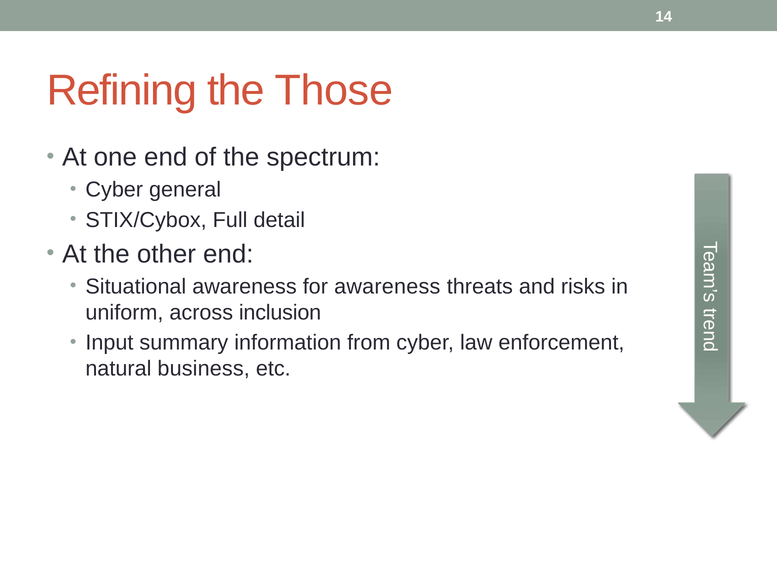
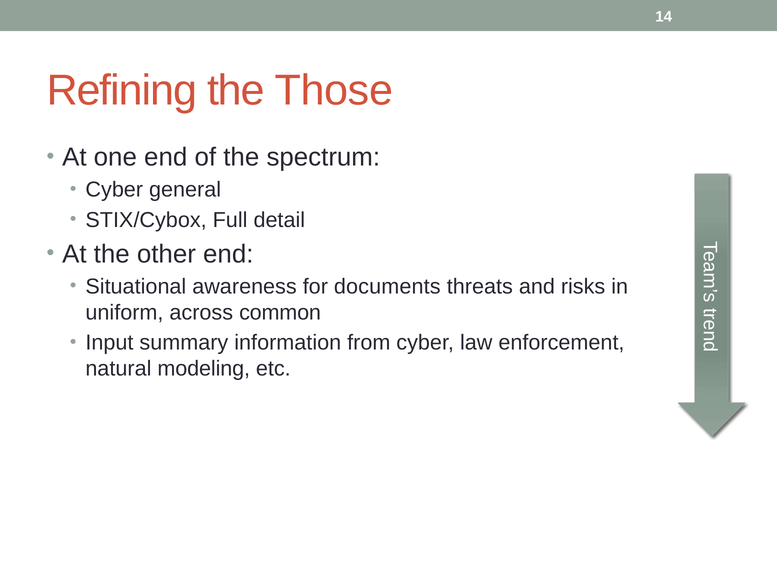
for awareness: awareness -> documents
inclusion: inclusion -> common
business: business -> modeling
